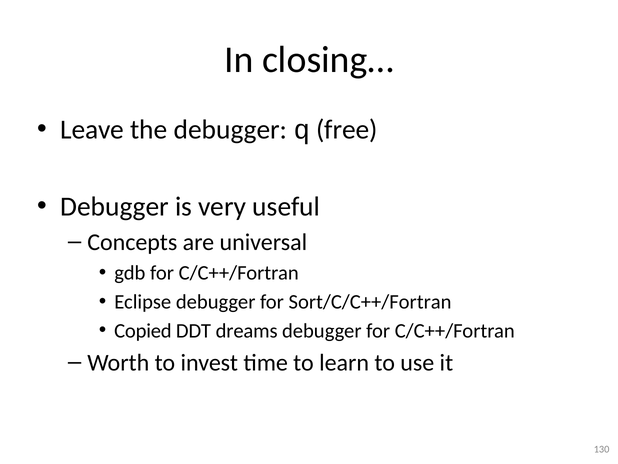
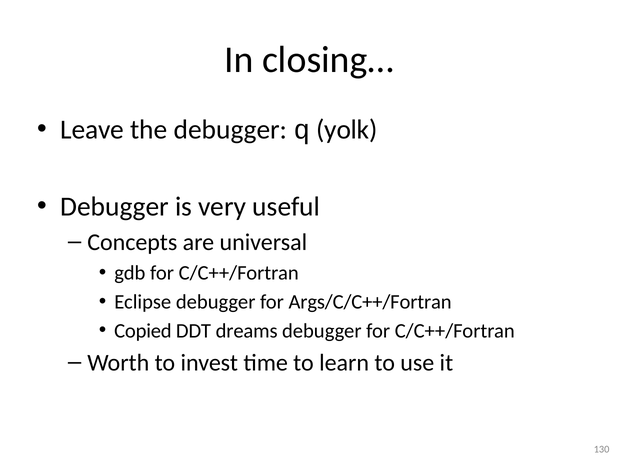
free: free -> yolk
Sort/C/C++/Fortran: Sort/C/C++/Fortran -> Args/C/C++/Fortran
